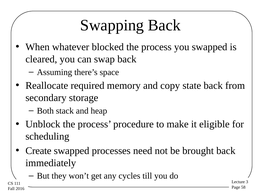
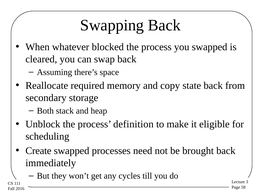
procedure: procedure -> definition
